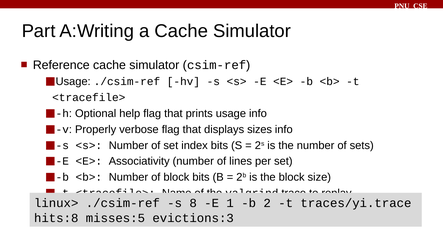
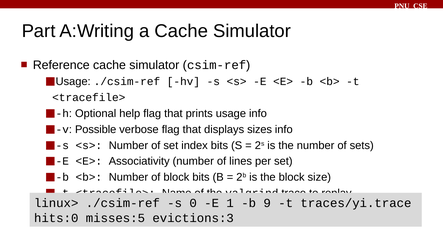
Properly: Properly -> Possible
8: 8 -> 0
2: 2 -> 9
hits:8: hits:8 -> hits:0
